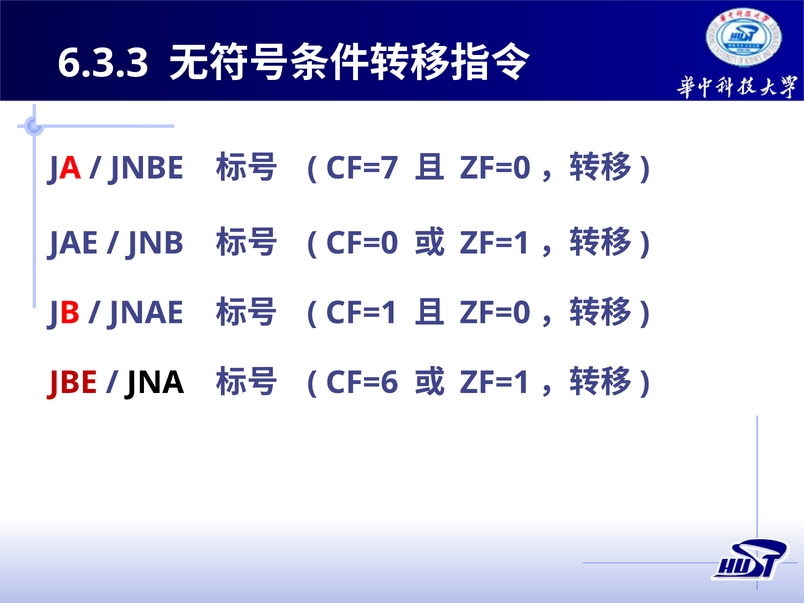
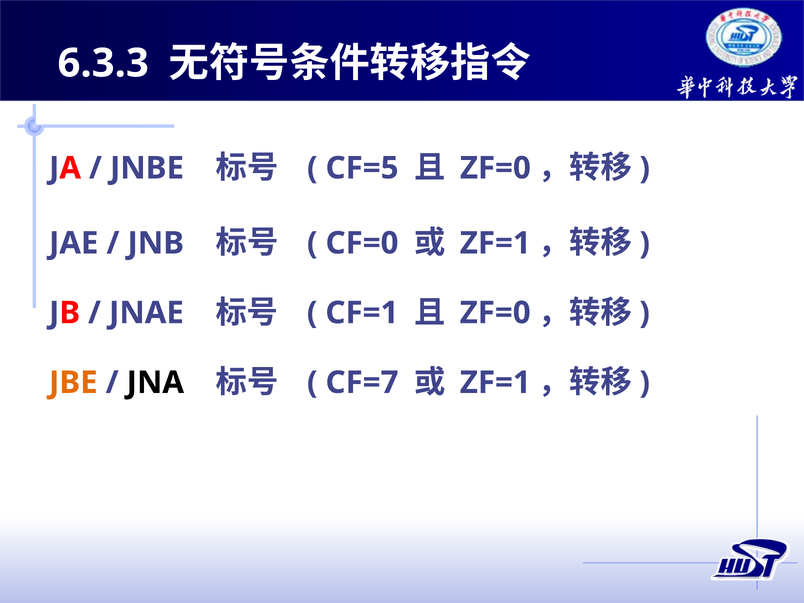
CF=7: CF=7 -> CF=5
JBE colour: red -> orange
CF=6: CF=6 -> CF=7
